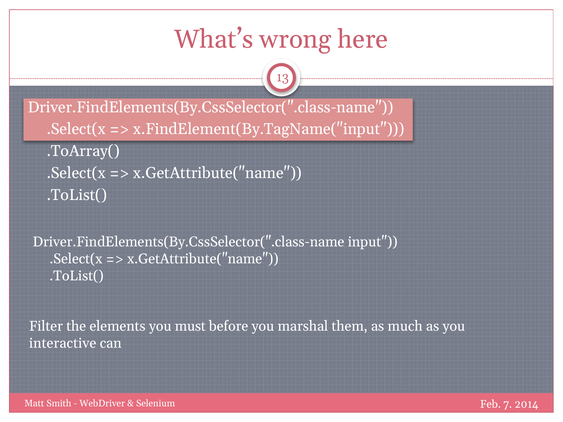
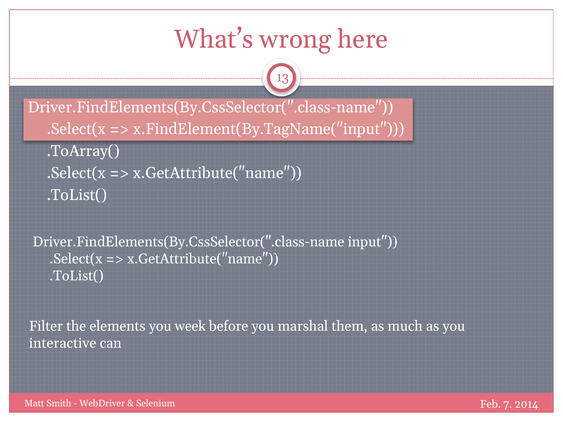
must: must -> week
